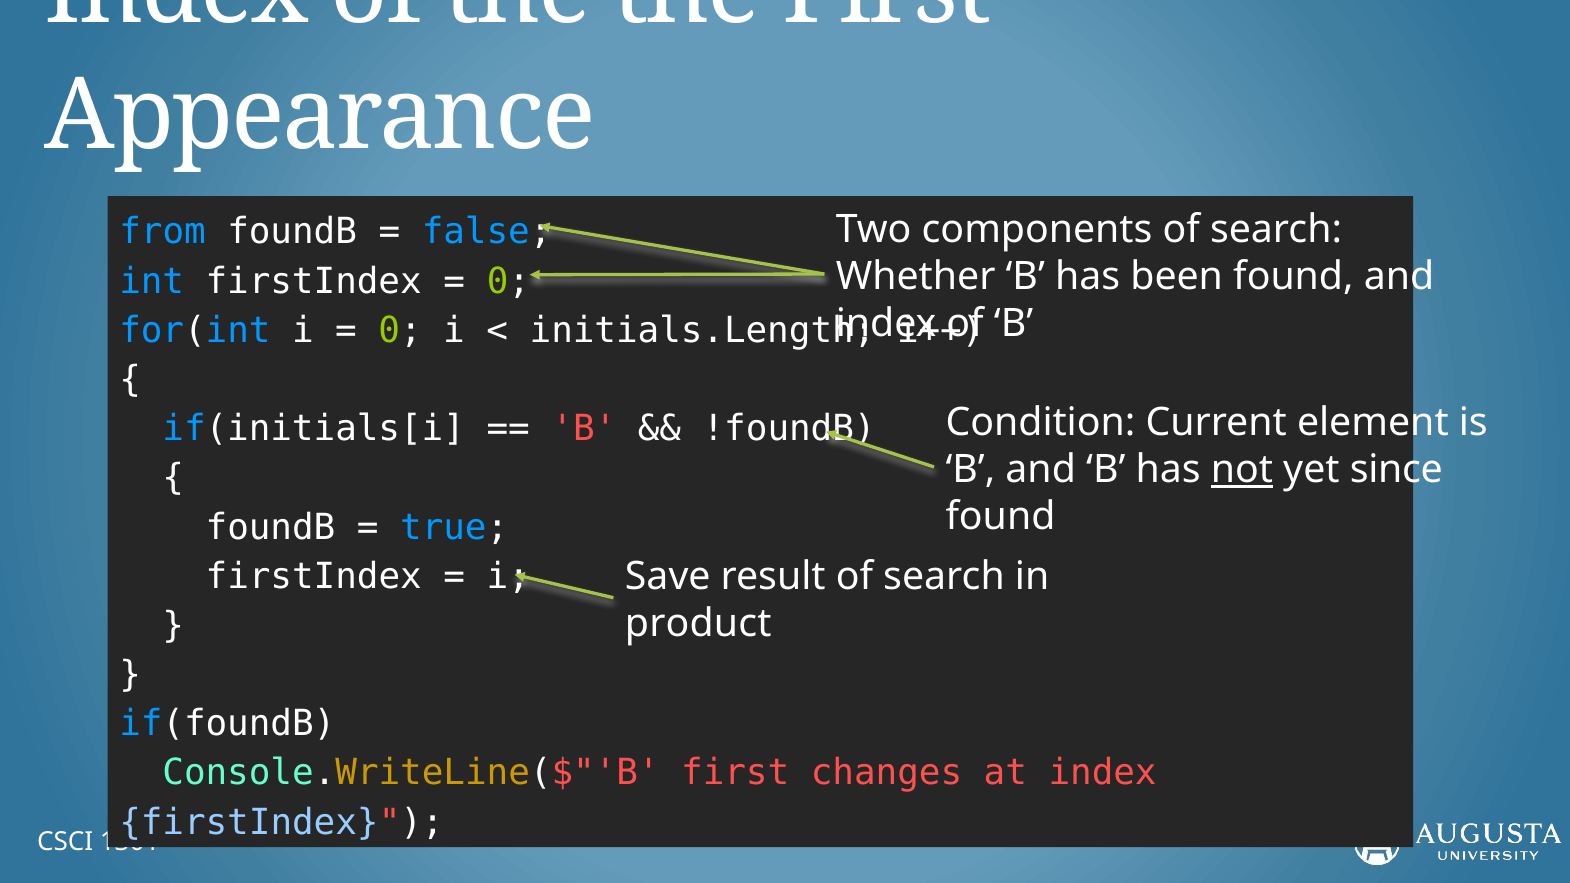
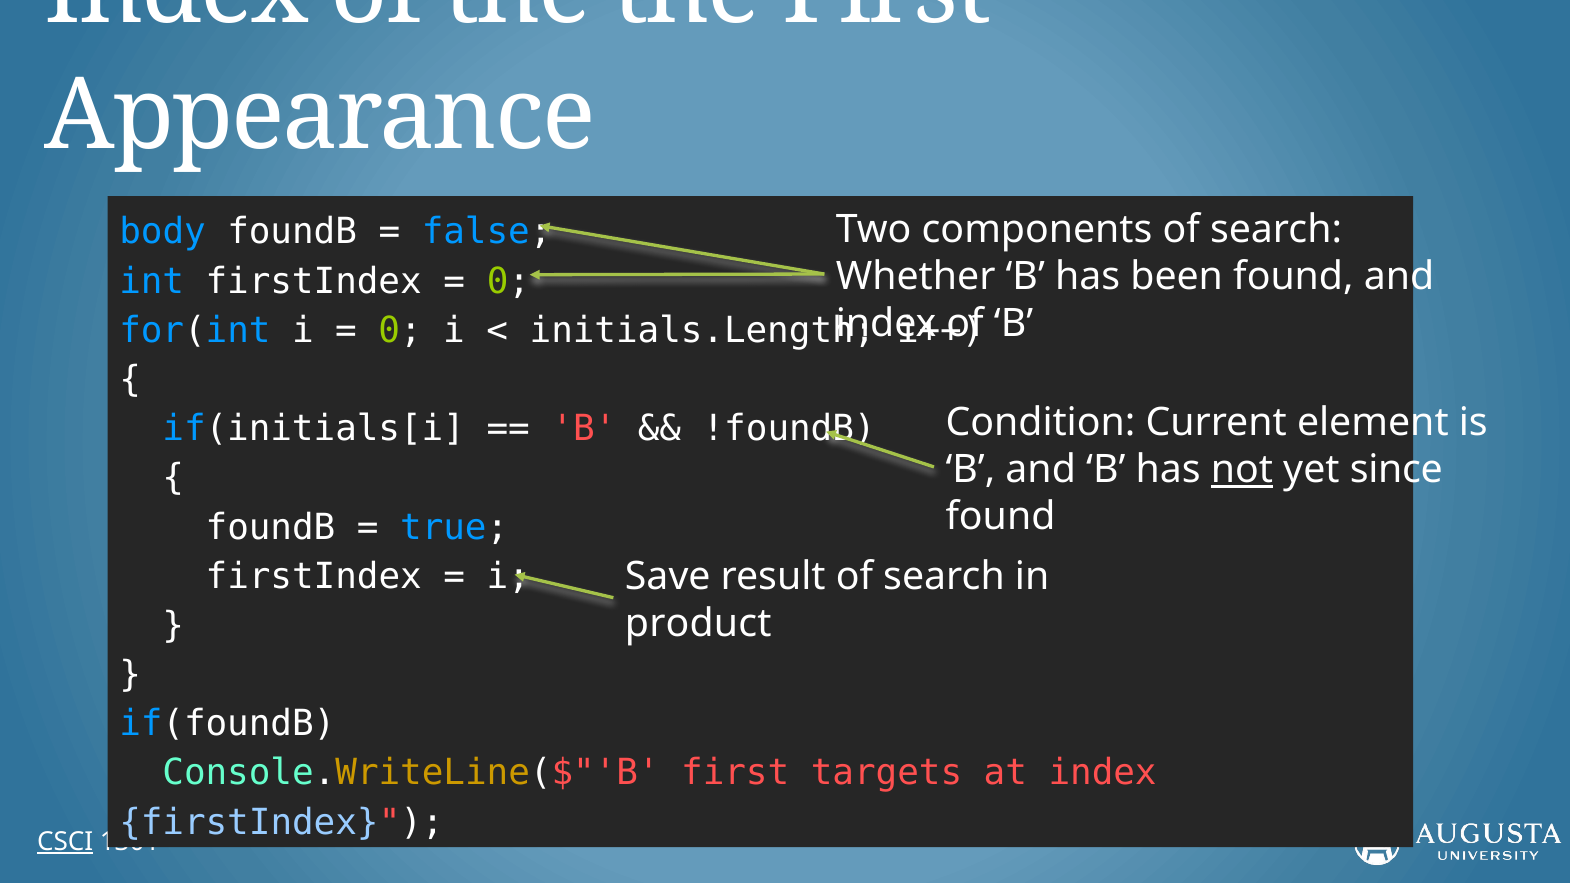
from: from -> body
changes: changes -> targets
CSCI underline: none -> present
